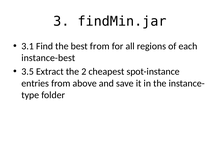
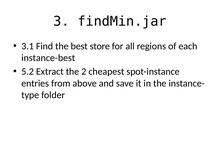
best from: from -> store
3.5: 3.5 -> 5.2
